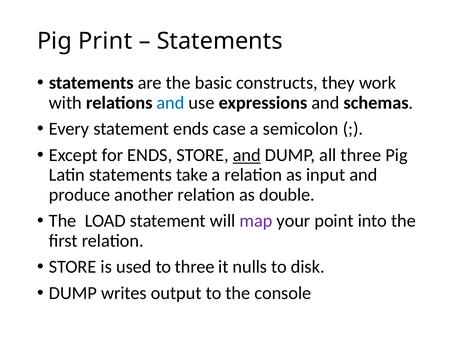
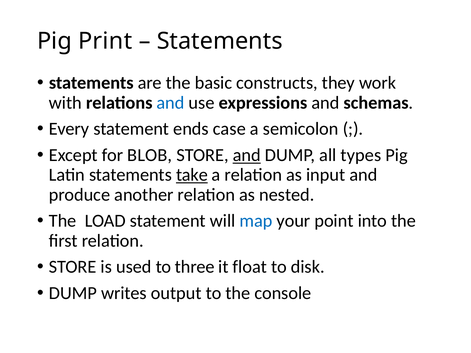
for ENDS: ENDS -> BLOB
all three: three -> types
take underline: none -> present
double: double -> nested
map colour: purple -> blue
nulls: nulls -> float
